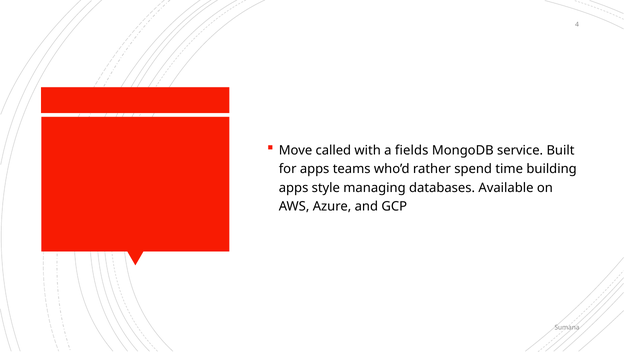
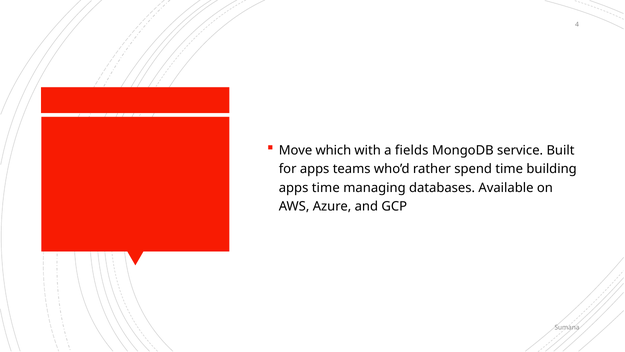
called: called -> which
apps style: style -> time
